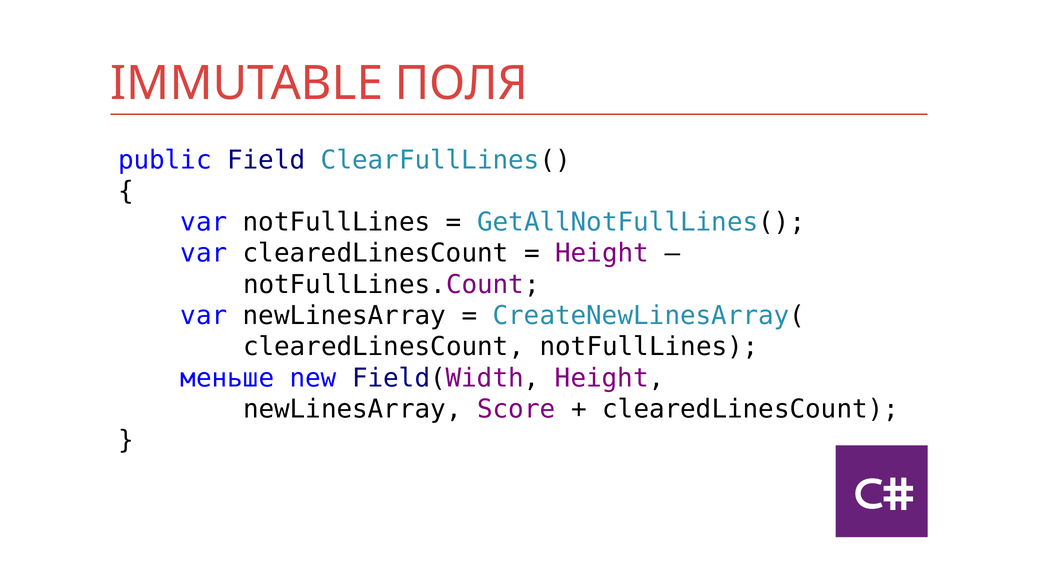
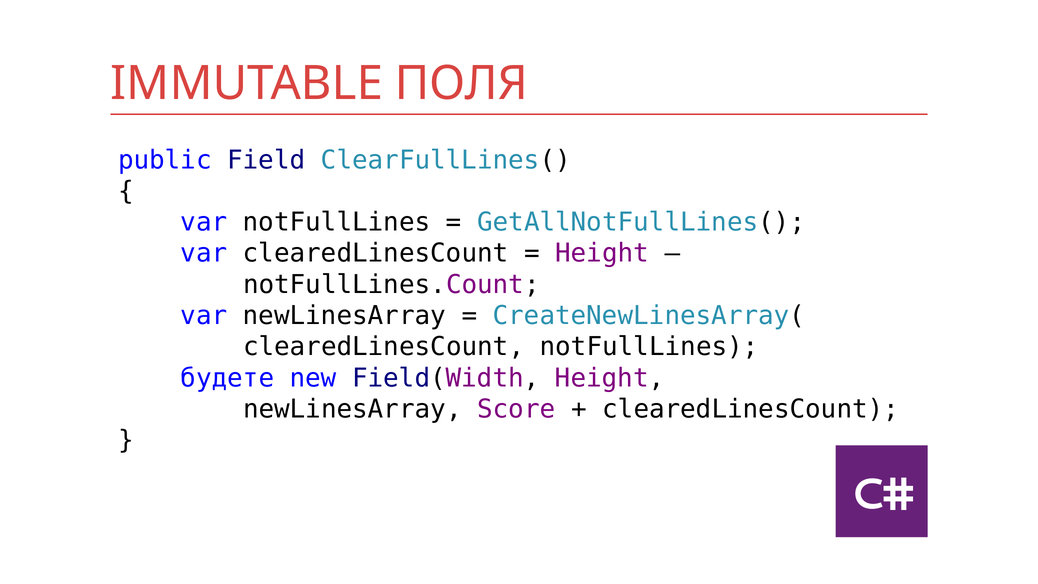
меньше: меньше -> будете
